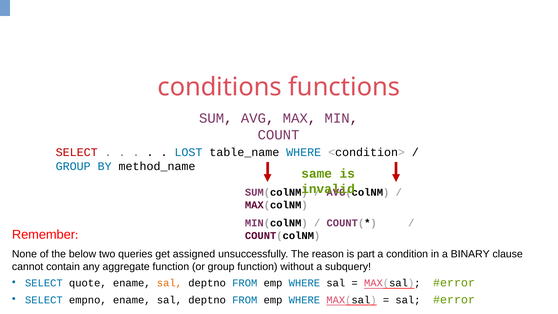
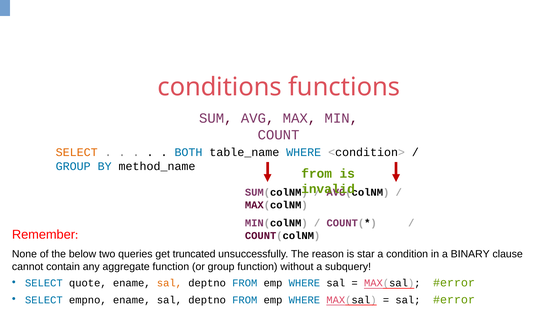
SELECT at (77, 152) colour: red -> orange
LOST: LOST -> BOTH
same at (317, 174): same -> from
assigned: assigned -> truncated
part: part -> star
